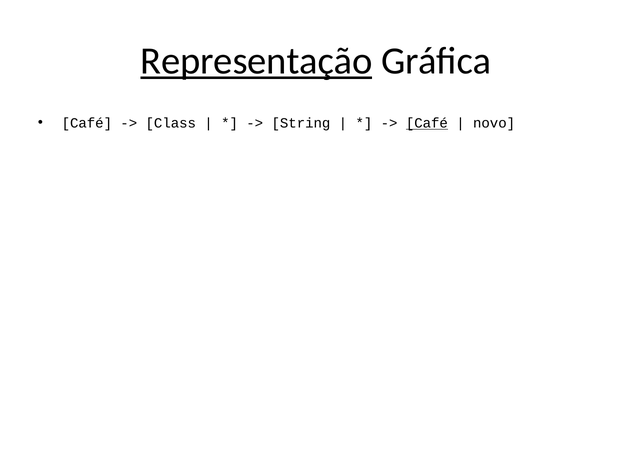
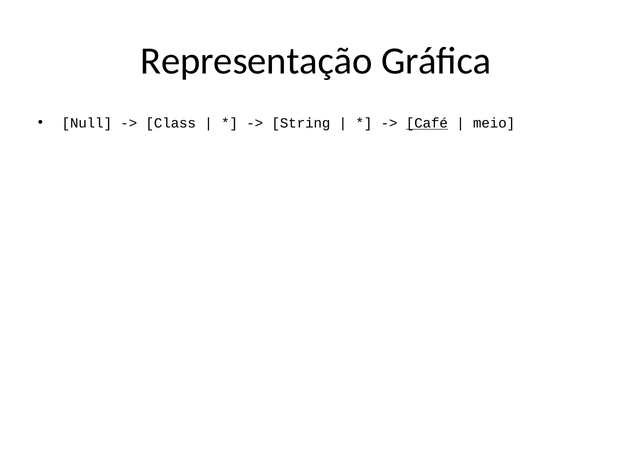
Representação underline: present -> none
Café at (87, 123): Café -> Null
novo: novo -> meio
